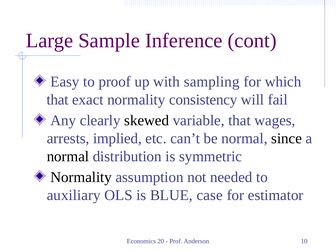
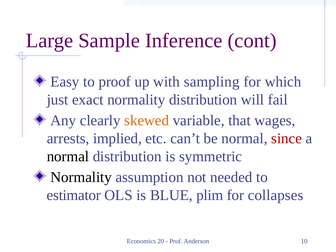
that at (58, 100): that -> just
normality consistency: consistency -> distribution
skewed colour: black -> orange
since colour: black -> red
auxiliary: auxiliary -> estimator
case: case -> plim
estimator: estimator -> collapses
